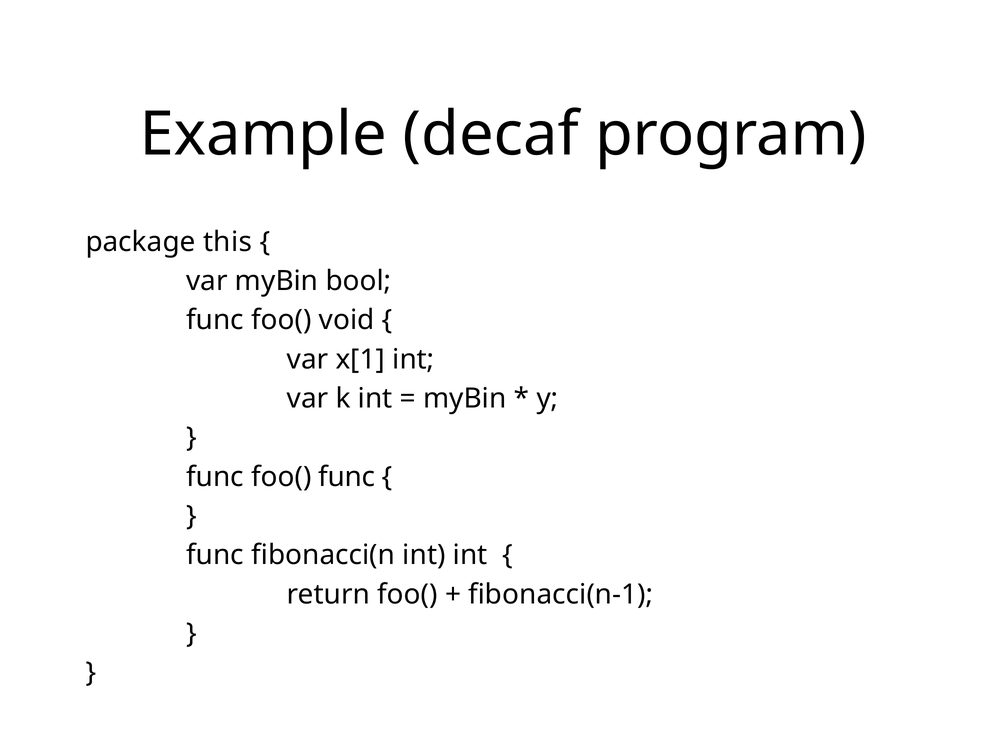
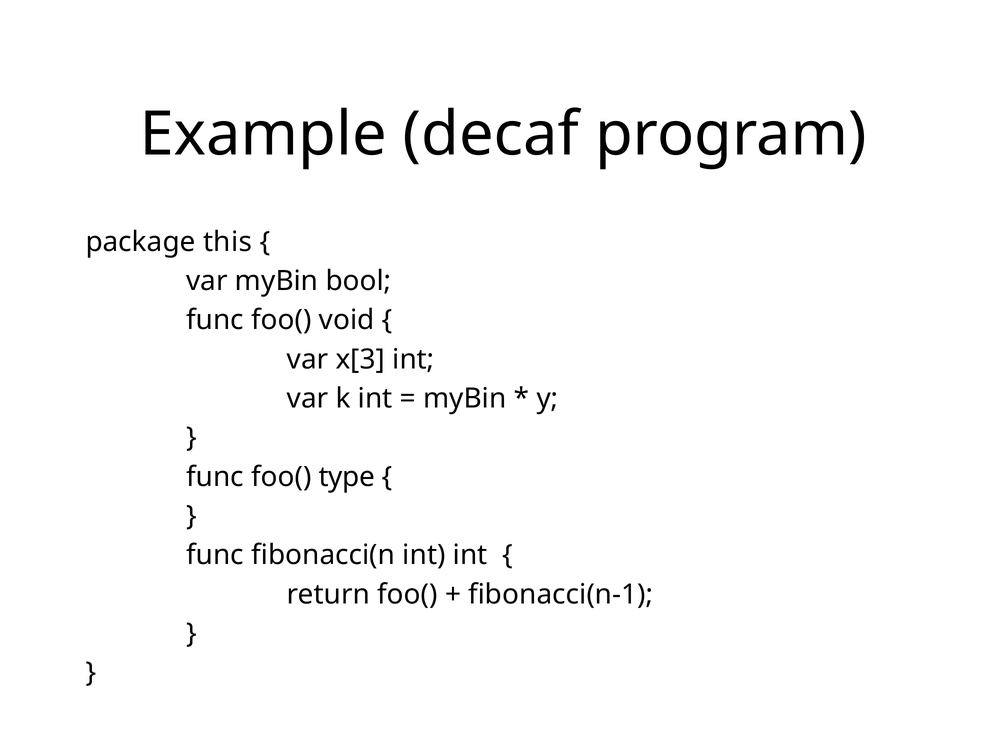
x[1: x[1 -> x[3
foo( func: func -> type
